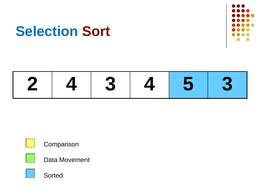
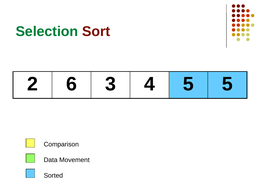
Selection colour: blue -> green
2 4: 4 -> 6
5 3: 3 -> 5
